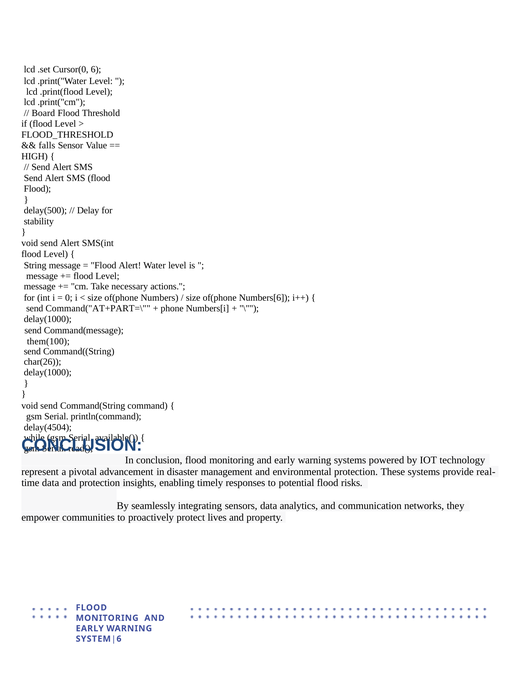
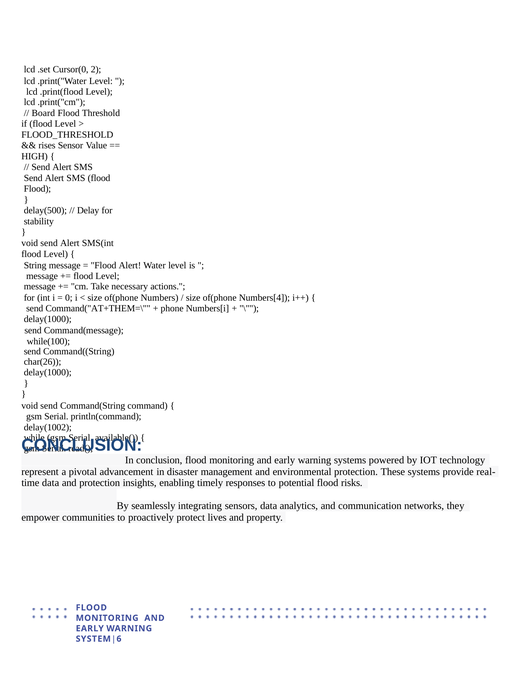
6: 6 -> 2
falls: falls -> rises
Numbers[6: Numbers[6 -> Numbers[4
Command("AT+PART=\: Command("AT+PART=\ -> Command("AT+THEM=\
them(100: them(100 -> while(100
delay(4504: delay(4504 -> delay(1002
